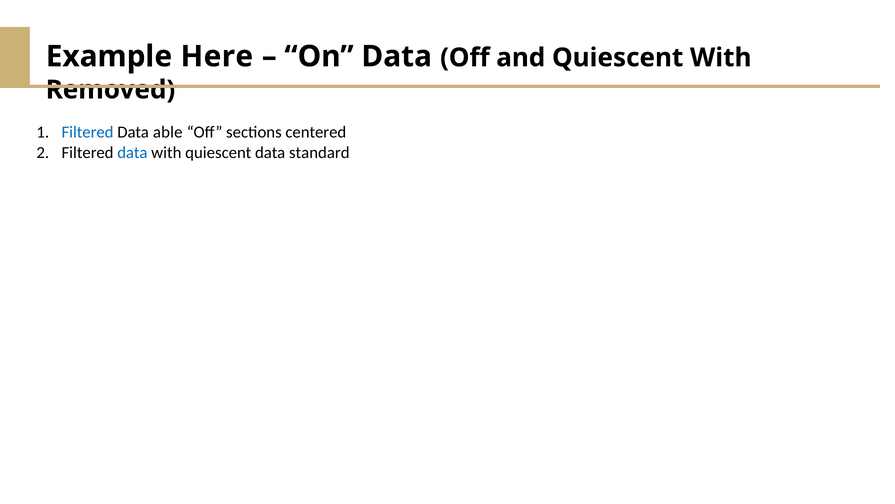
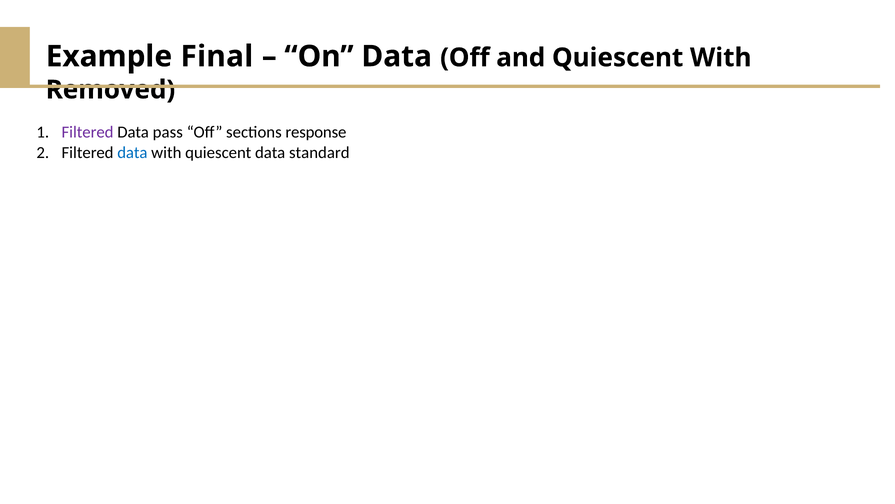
Here: Here -> Final
Filtered at (88, 132) colour: blue -> purple
able: able -> pass
centered: centered -> response
